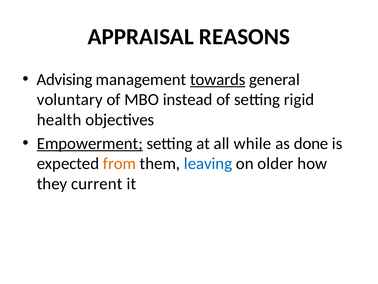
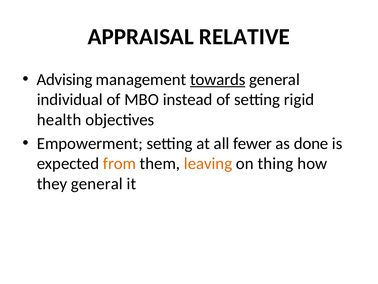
REASONS: REASONS -> RELATIVE
voluntary: voluntary -> individual
Empowerment underline: present -> none
while: while -> fewer
leaving colour: blue -> orange
older: older -> thing
they current: current -> general
